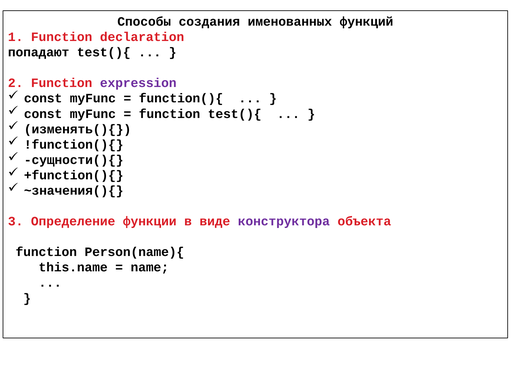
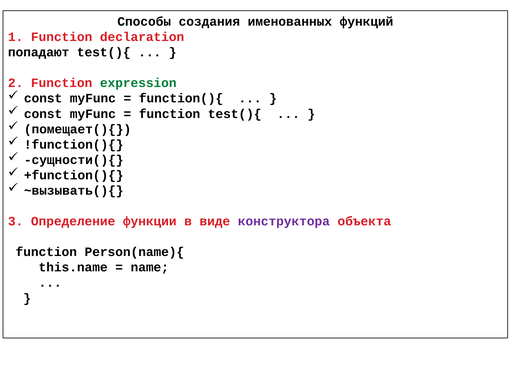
expression colour: purple -> green
изменять(){: изменять(){ -> помещает(){
~значения(){: ~значения(){ -> ~вызывать(){
